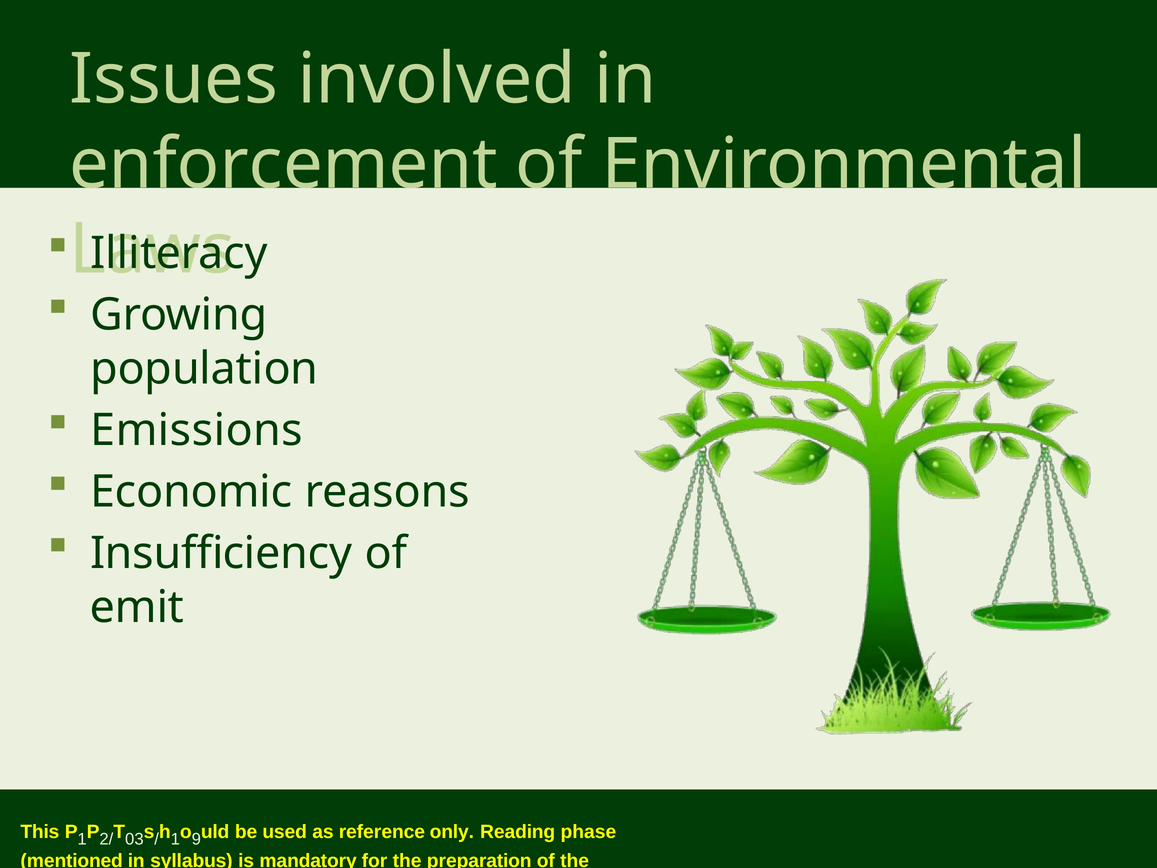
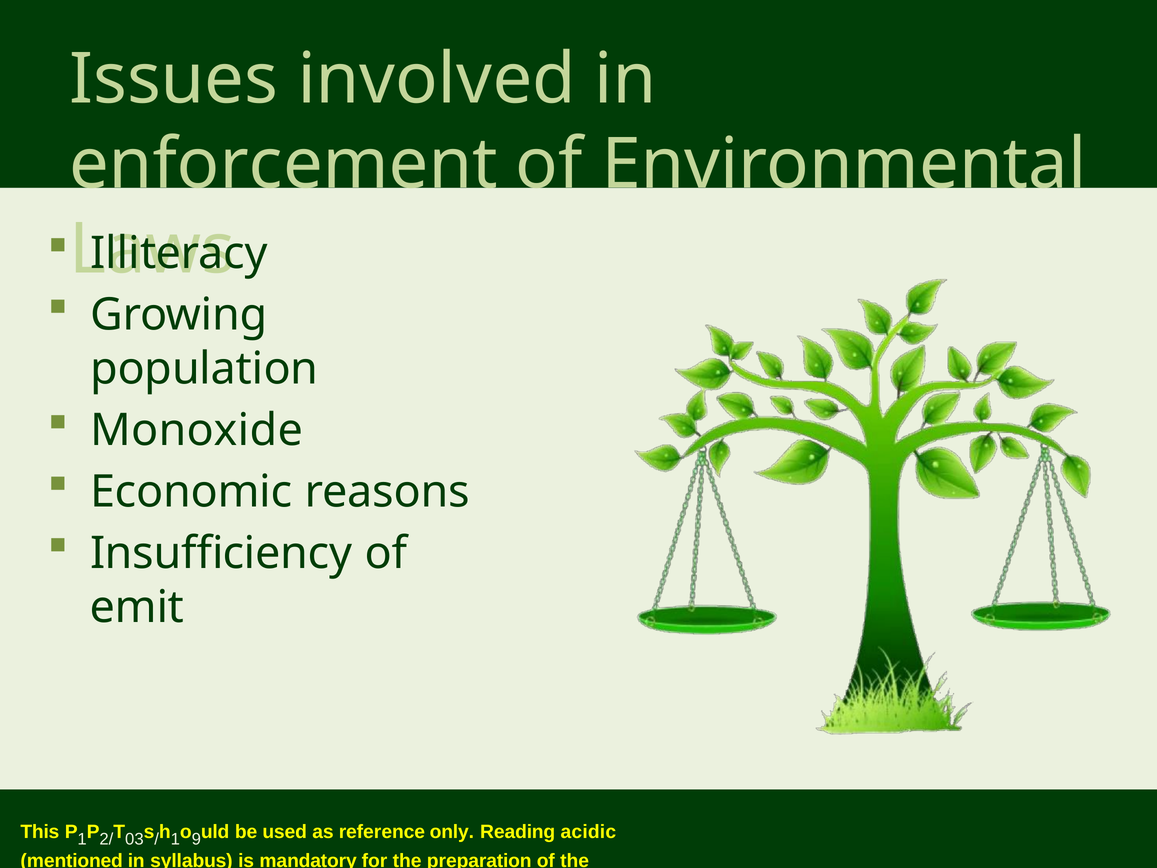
Emissions: Emissions -> Monoxide
phase: phase -> acidic
